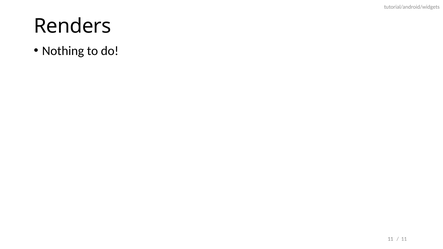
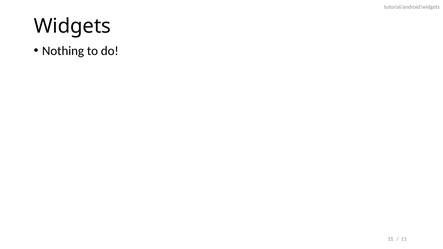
Renders: Renders -> Widgets
